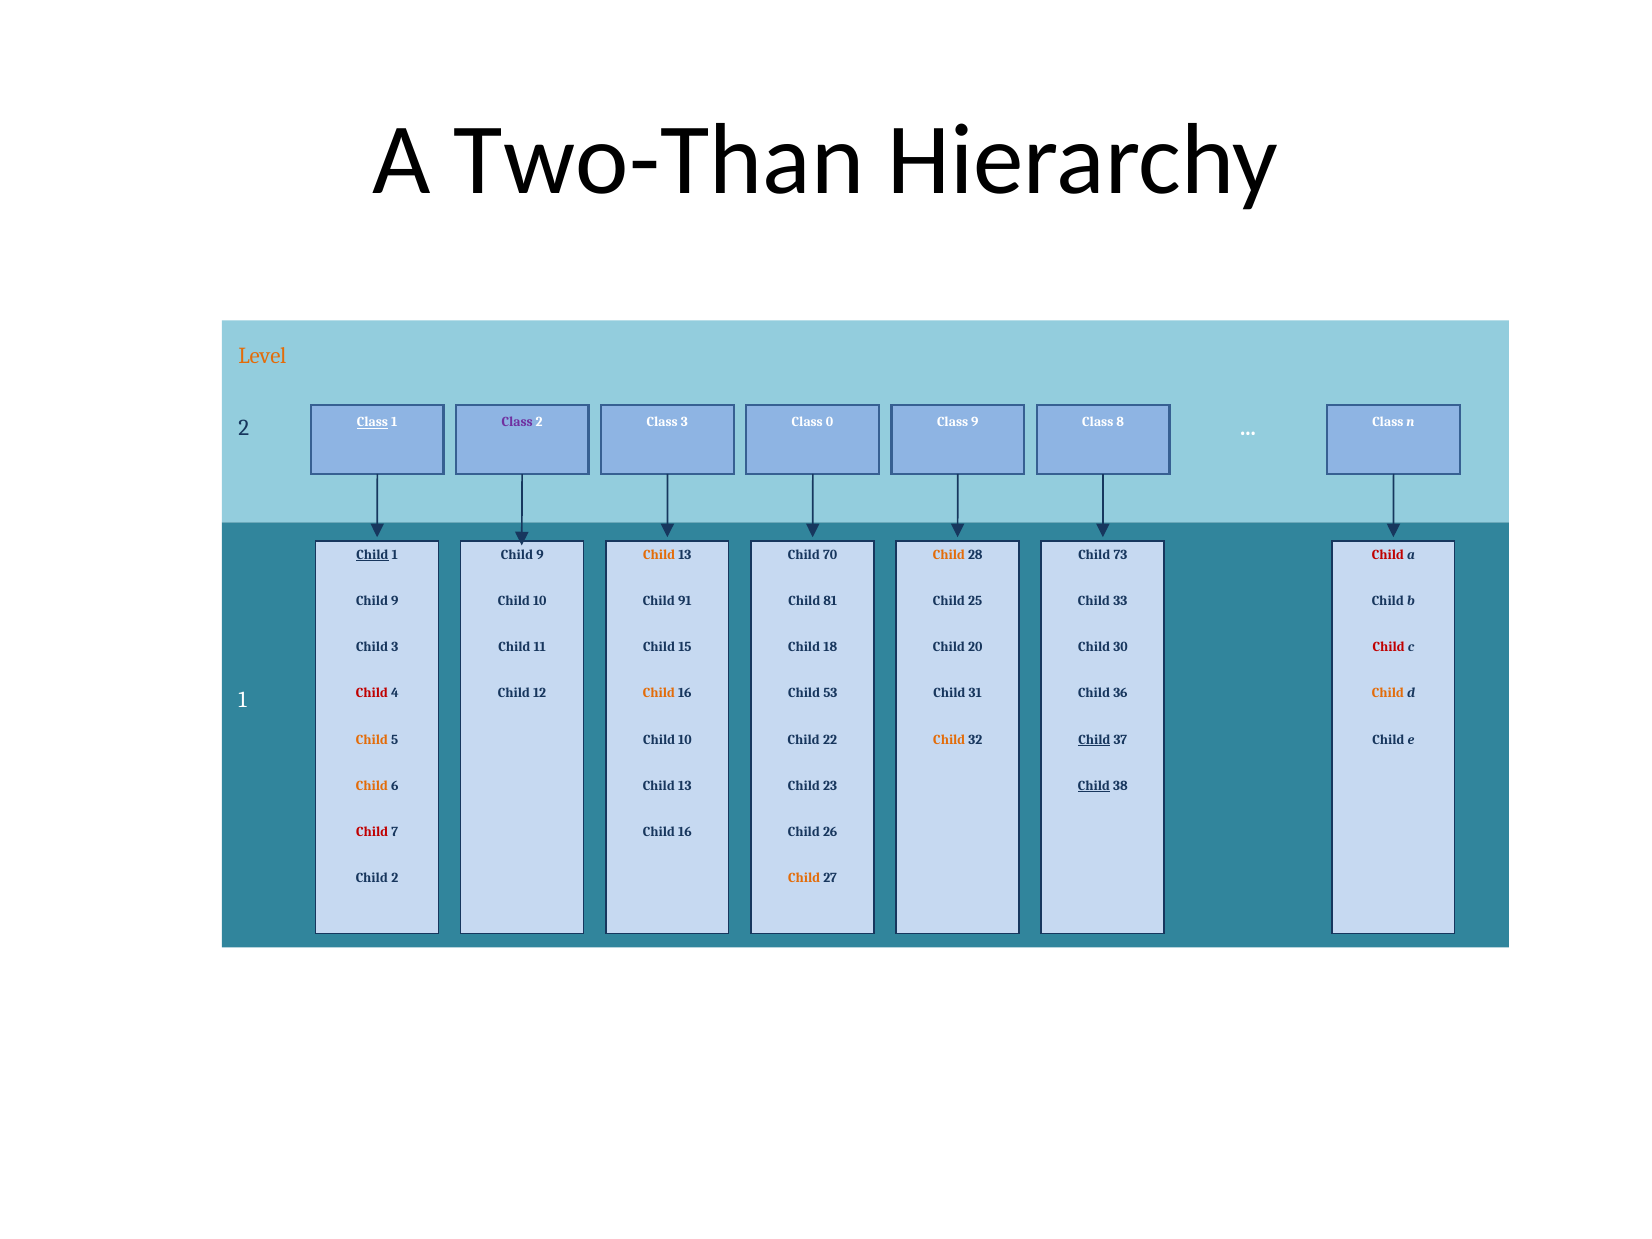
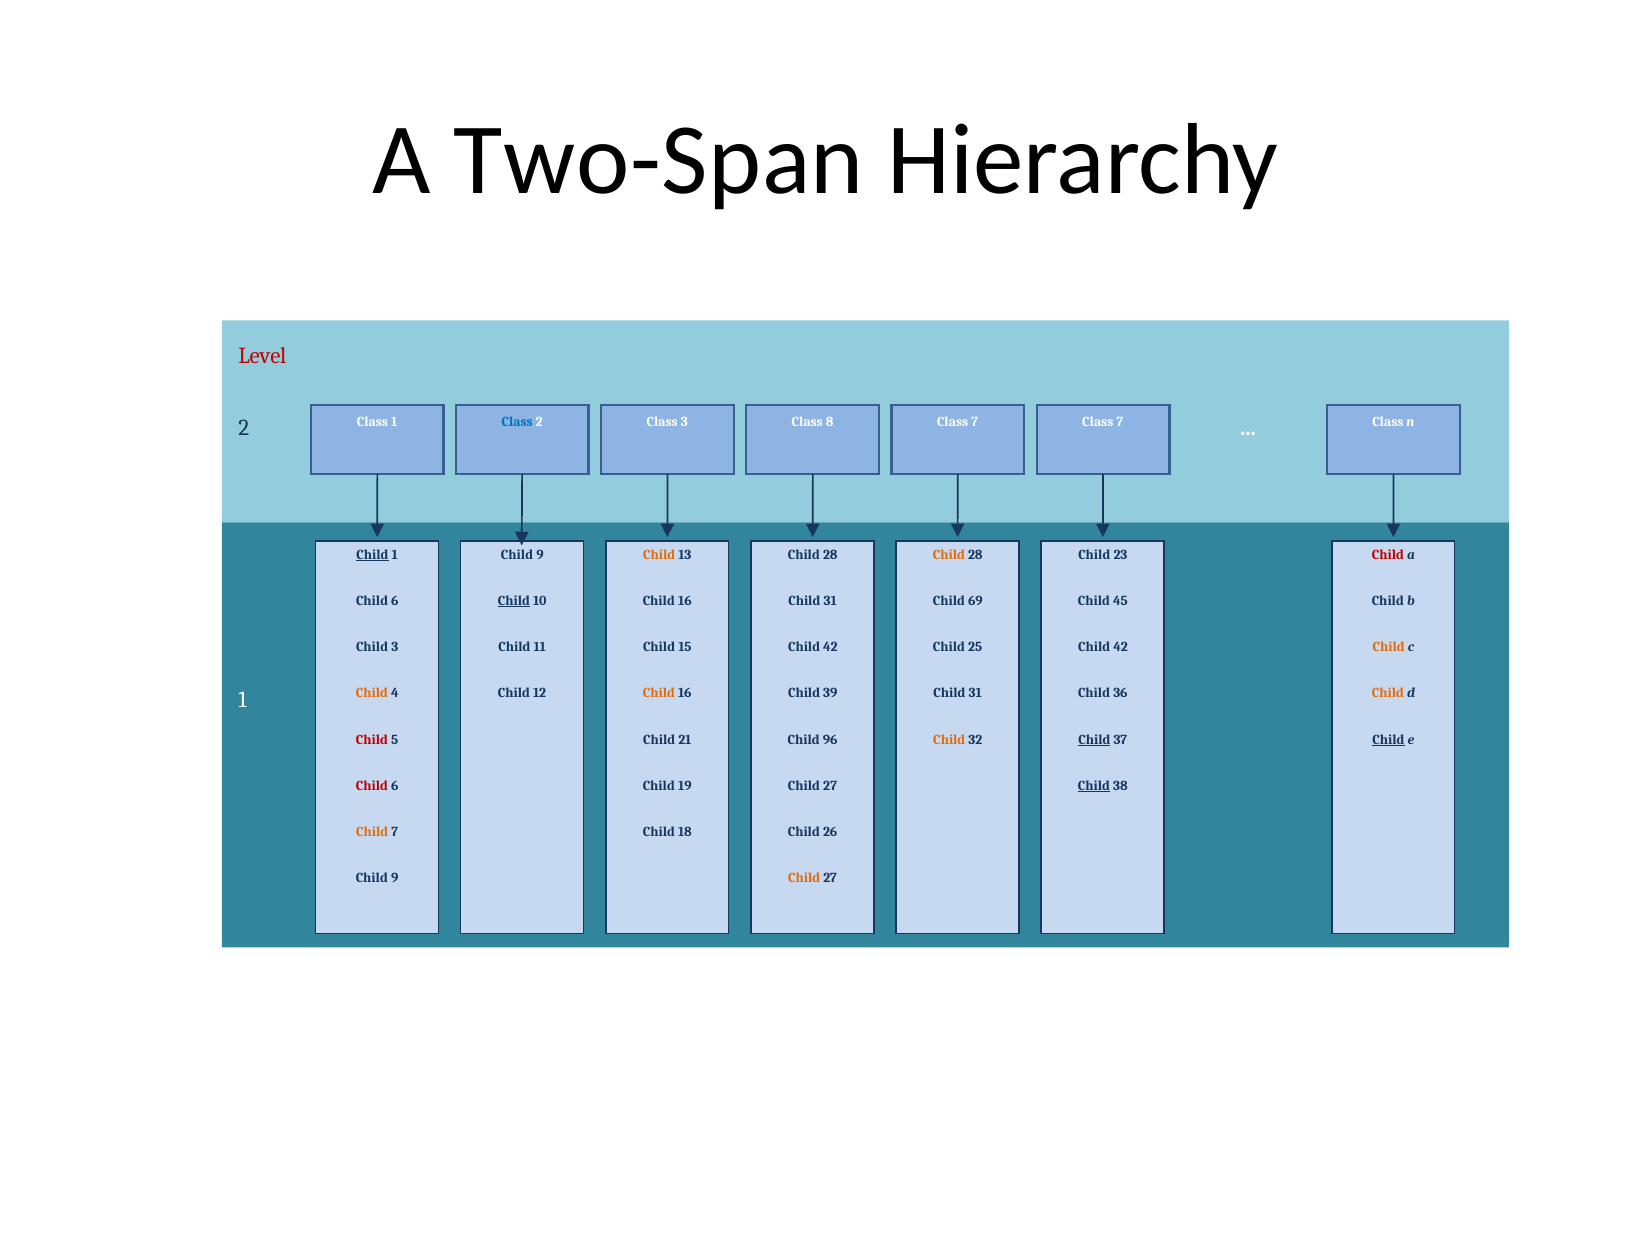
Two-Than: Two-Than -> Two-Span
Level colour: orange -> red
Class at (372, 422) underline: present -> none
Class at (517, 422) colour: purple -> blue
0: 0 -> 8
9 at (975, 422): 9 -> 7
8 at (1120, 422): 8 -> 7
70 at (830, 555): 70 -> 28
73: 73 -> 23
9 at (395, 601): 9 -> 6
Child at (514, 601) underline: none -> present
91 at (685, 601): 91 -> 16
81 at (830, 601): 81 -> 31
25: 25 -> 69
33: 33 -> 45
18 at (830, 647): 18 -> 42
20: 20 -> 25
30 at (1121, 647): 30 -> 42
Child at (1389, 647) colour: red -> orange
Child at (372, 693) colour: red -> orange
53: 53 -> 39
Child at (372, 739) colour: orange -> red
10 at (685, 739): 10 -> 21
22: 22 -> 96
Child at (1388, 739) underline: none -> present
Child at (372, 786) colour: orange -> red
13 at (685, 786): 13 -> 19
23 at (830, 786): 23 -> 27
Child at (372, 832) colour: red -> orange
16 at (685, 832): 16 -> 18
2 at (395, 878): 2 -> 9
